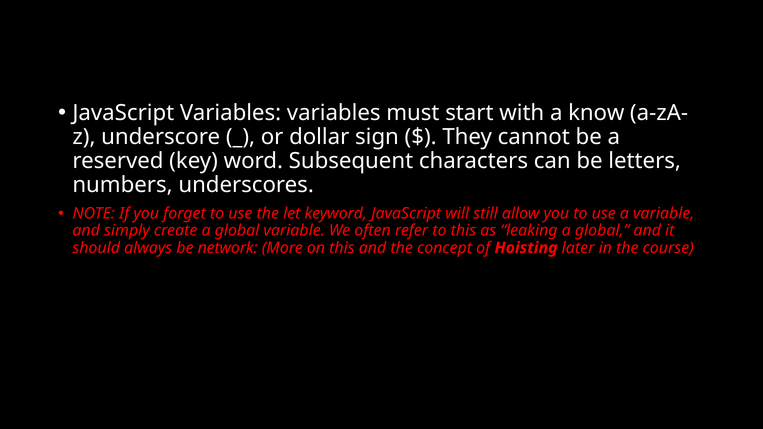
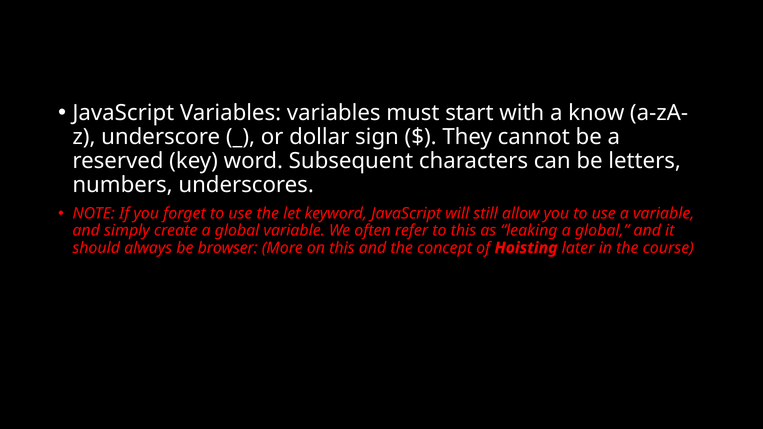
network: network -> browser
